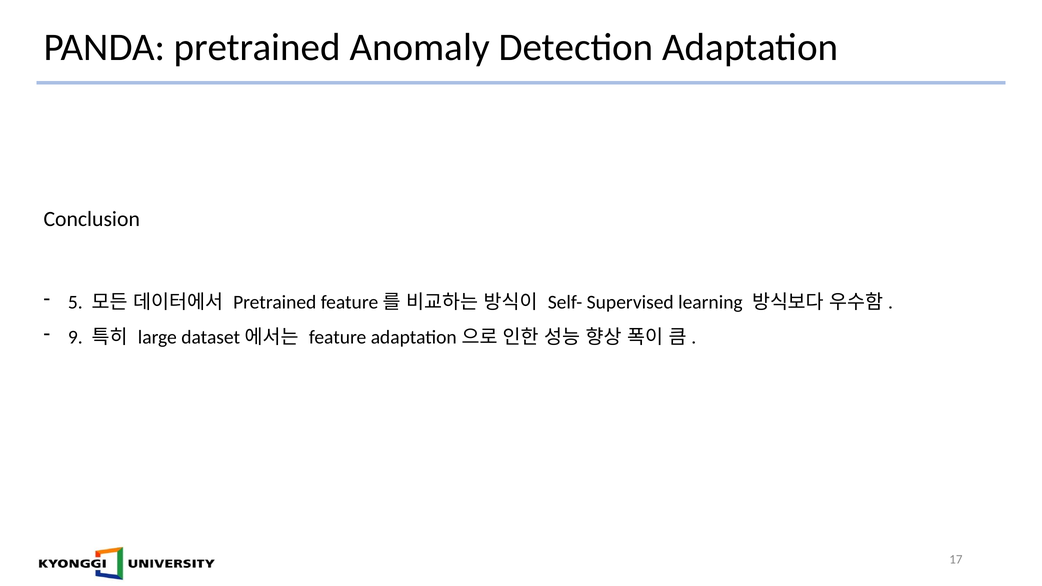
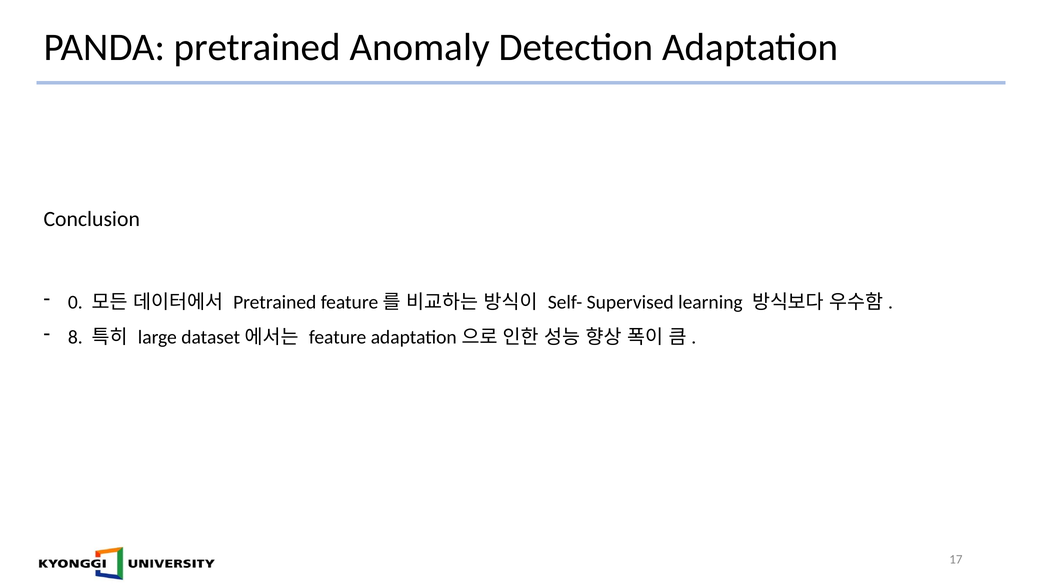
5: 5 -> 0
9: 9 -> 8
